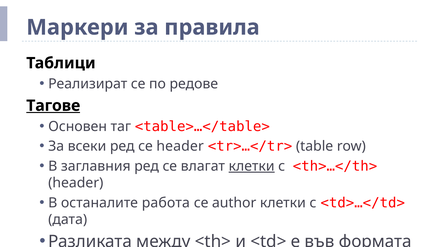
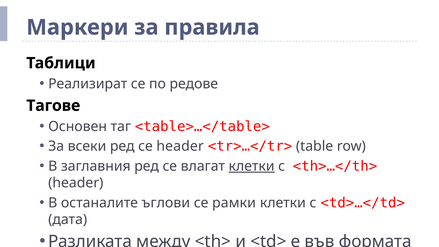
Тагове underline: present -> none
работа: работа -> ъглови
author: author -> рамки
